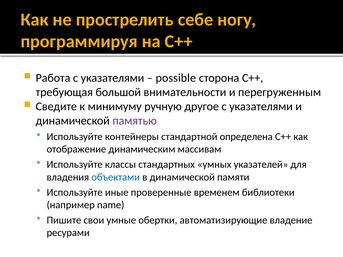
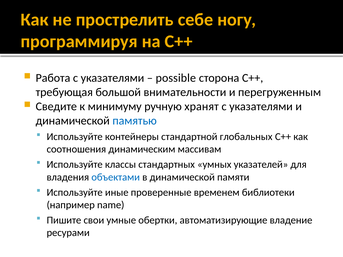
другое: другое -> хранят
памятью colour: purple -> blue
определена: определена -> глобальных
отображение: отображение -> соотношения
